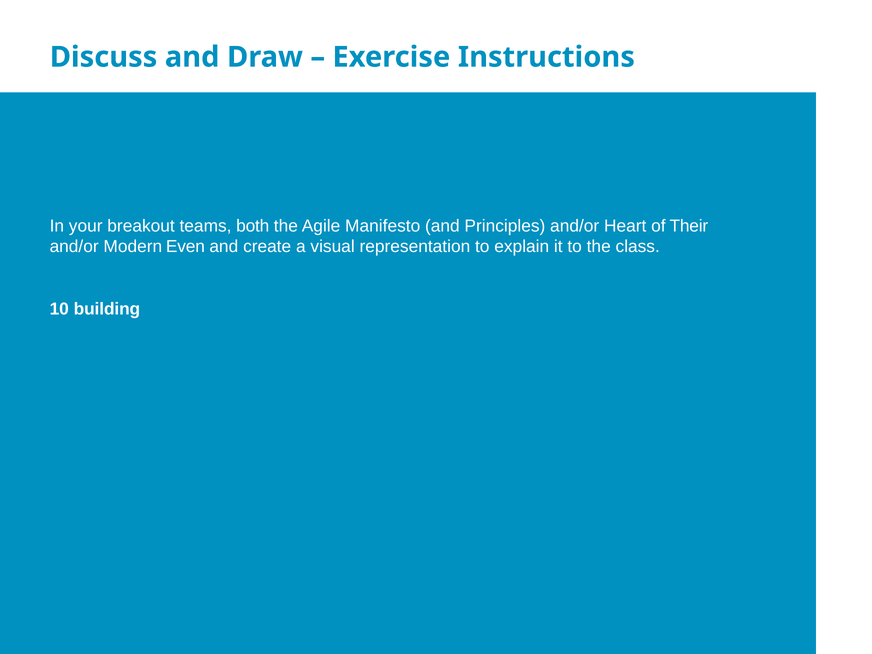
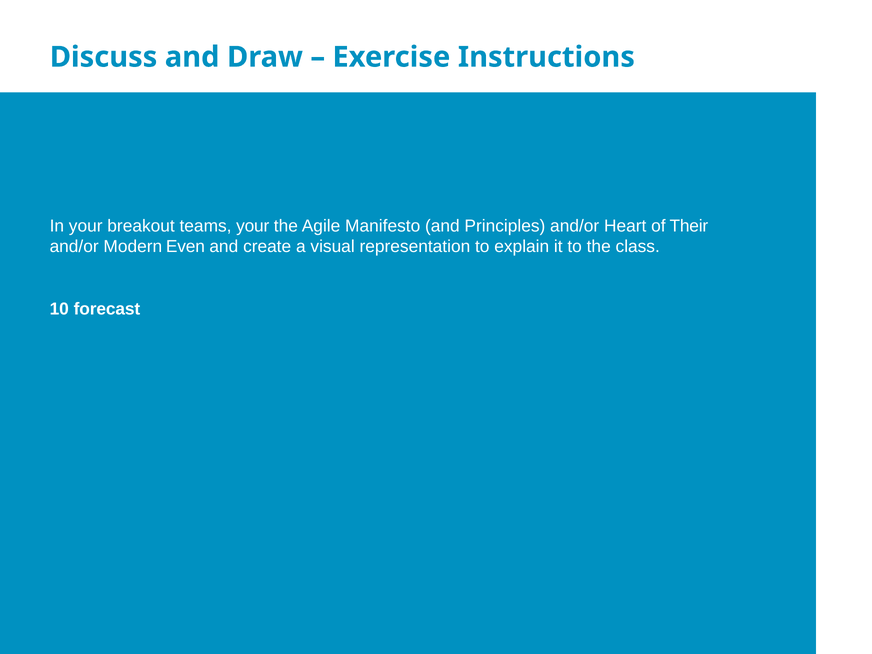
teams both: both -> your
building: building -> forecast
